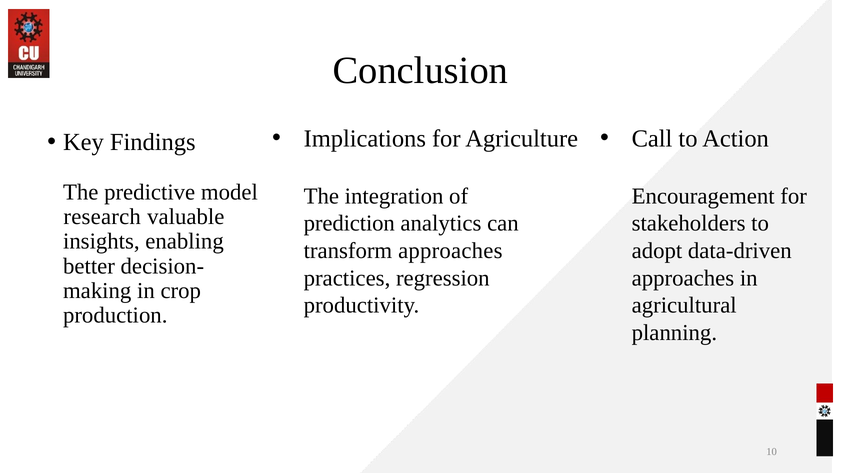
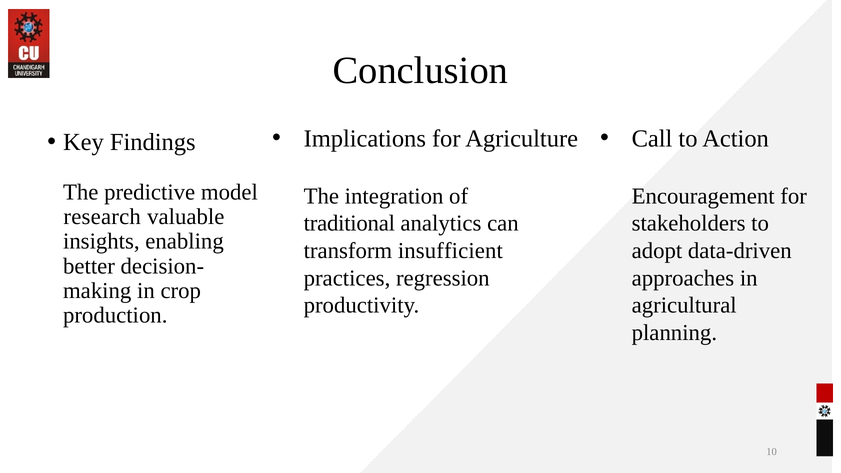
prediction: prediction -> traditional
transform approaches: approaches -> insufficient
